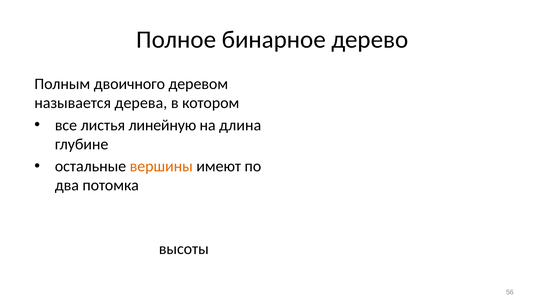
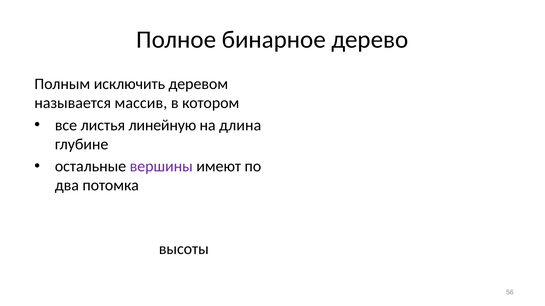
двоичного: двоичного -> исключить
дерева: дерева -> массив
вершины colour: orange -> purple
